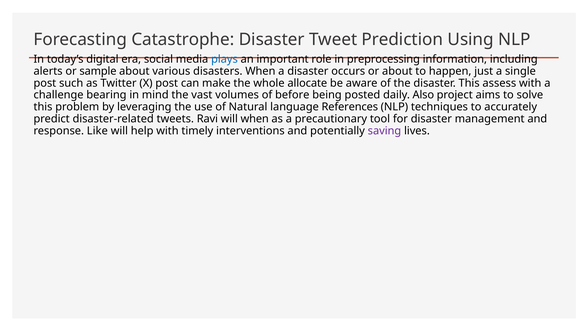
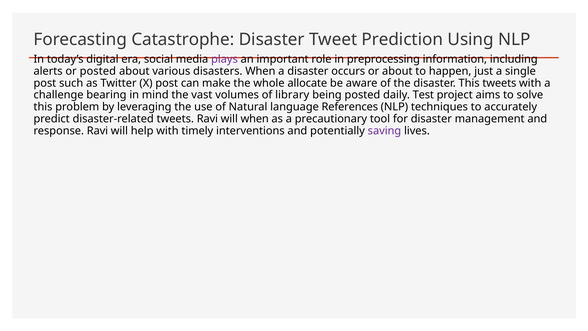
plays colour: blue -> purple
or sample: sample -> posted
This assess: assess -> tweets
before: before -> library
Also: Also -> Test
response Like: Like -> Ravi
